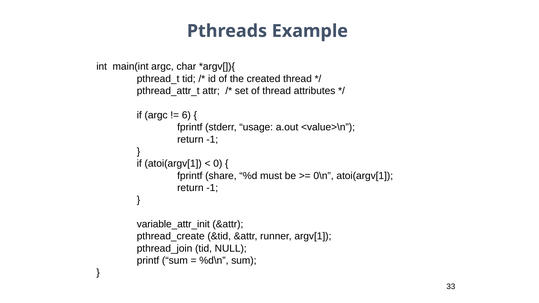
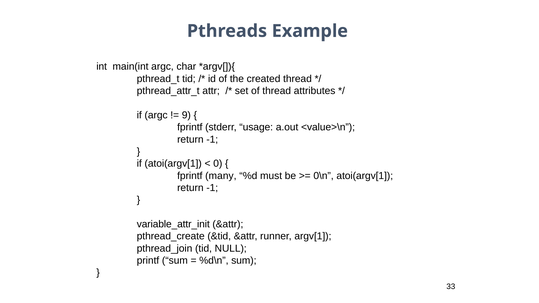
6: 6 -> 9
share: share -> many
